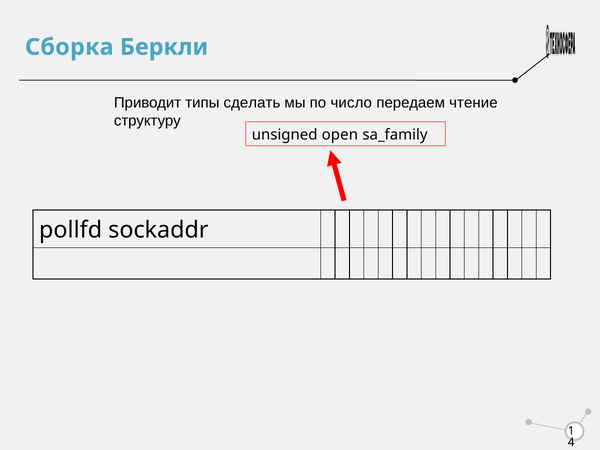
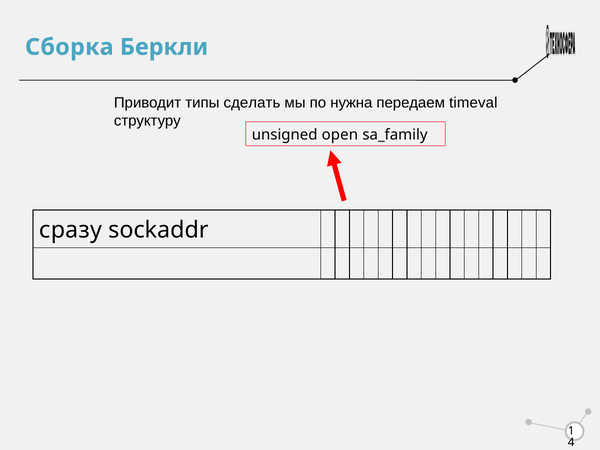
число: число -> нужна
чтение: чтение -> timeval
pollfd: pollfd -> сразу
